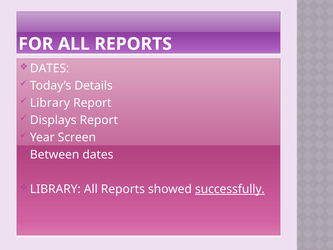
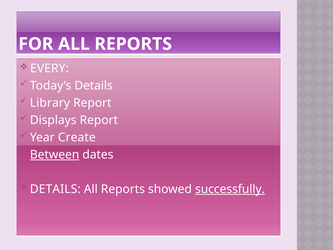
DATES at (50, 68): DATES -> EVERY
Screen: Screen -> Create
Between underline: none -> present
LIBRARY at (55, 189): LIBRARY -> DETAILS
